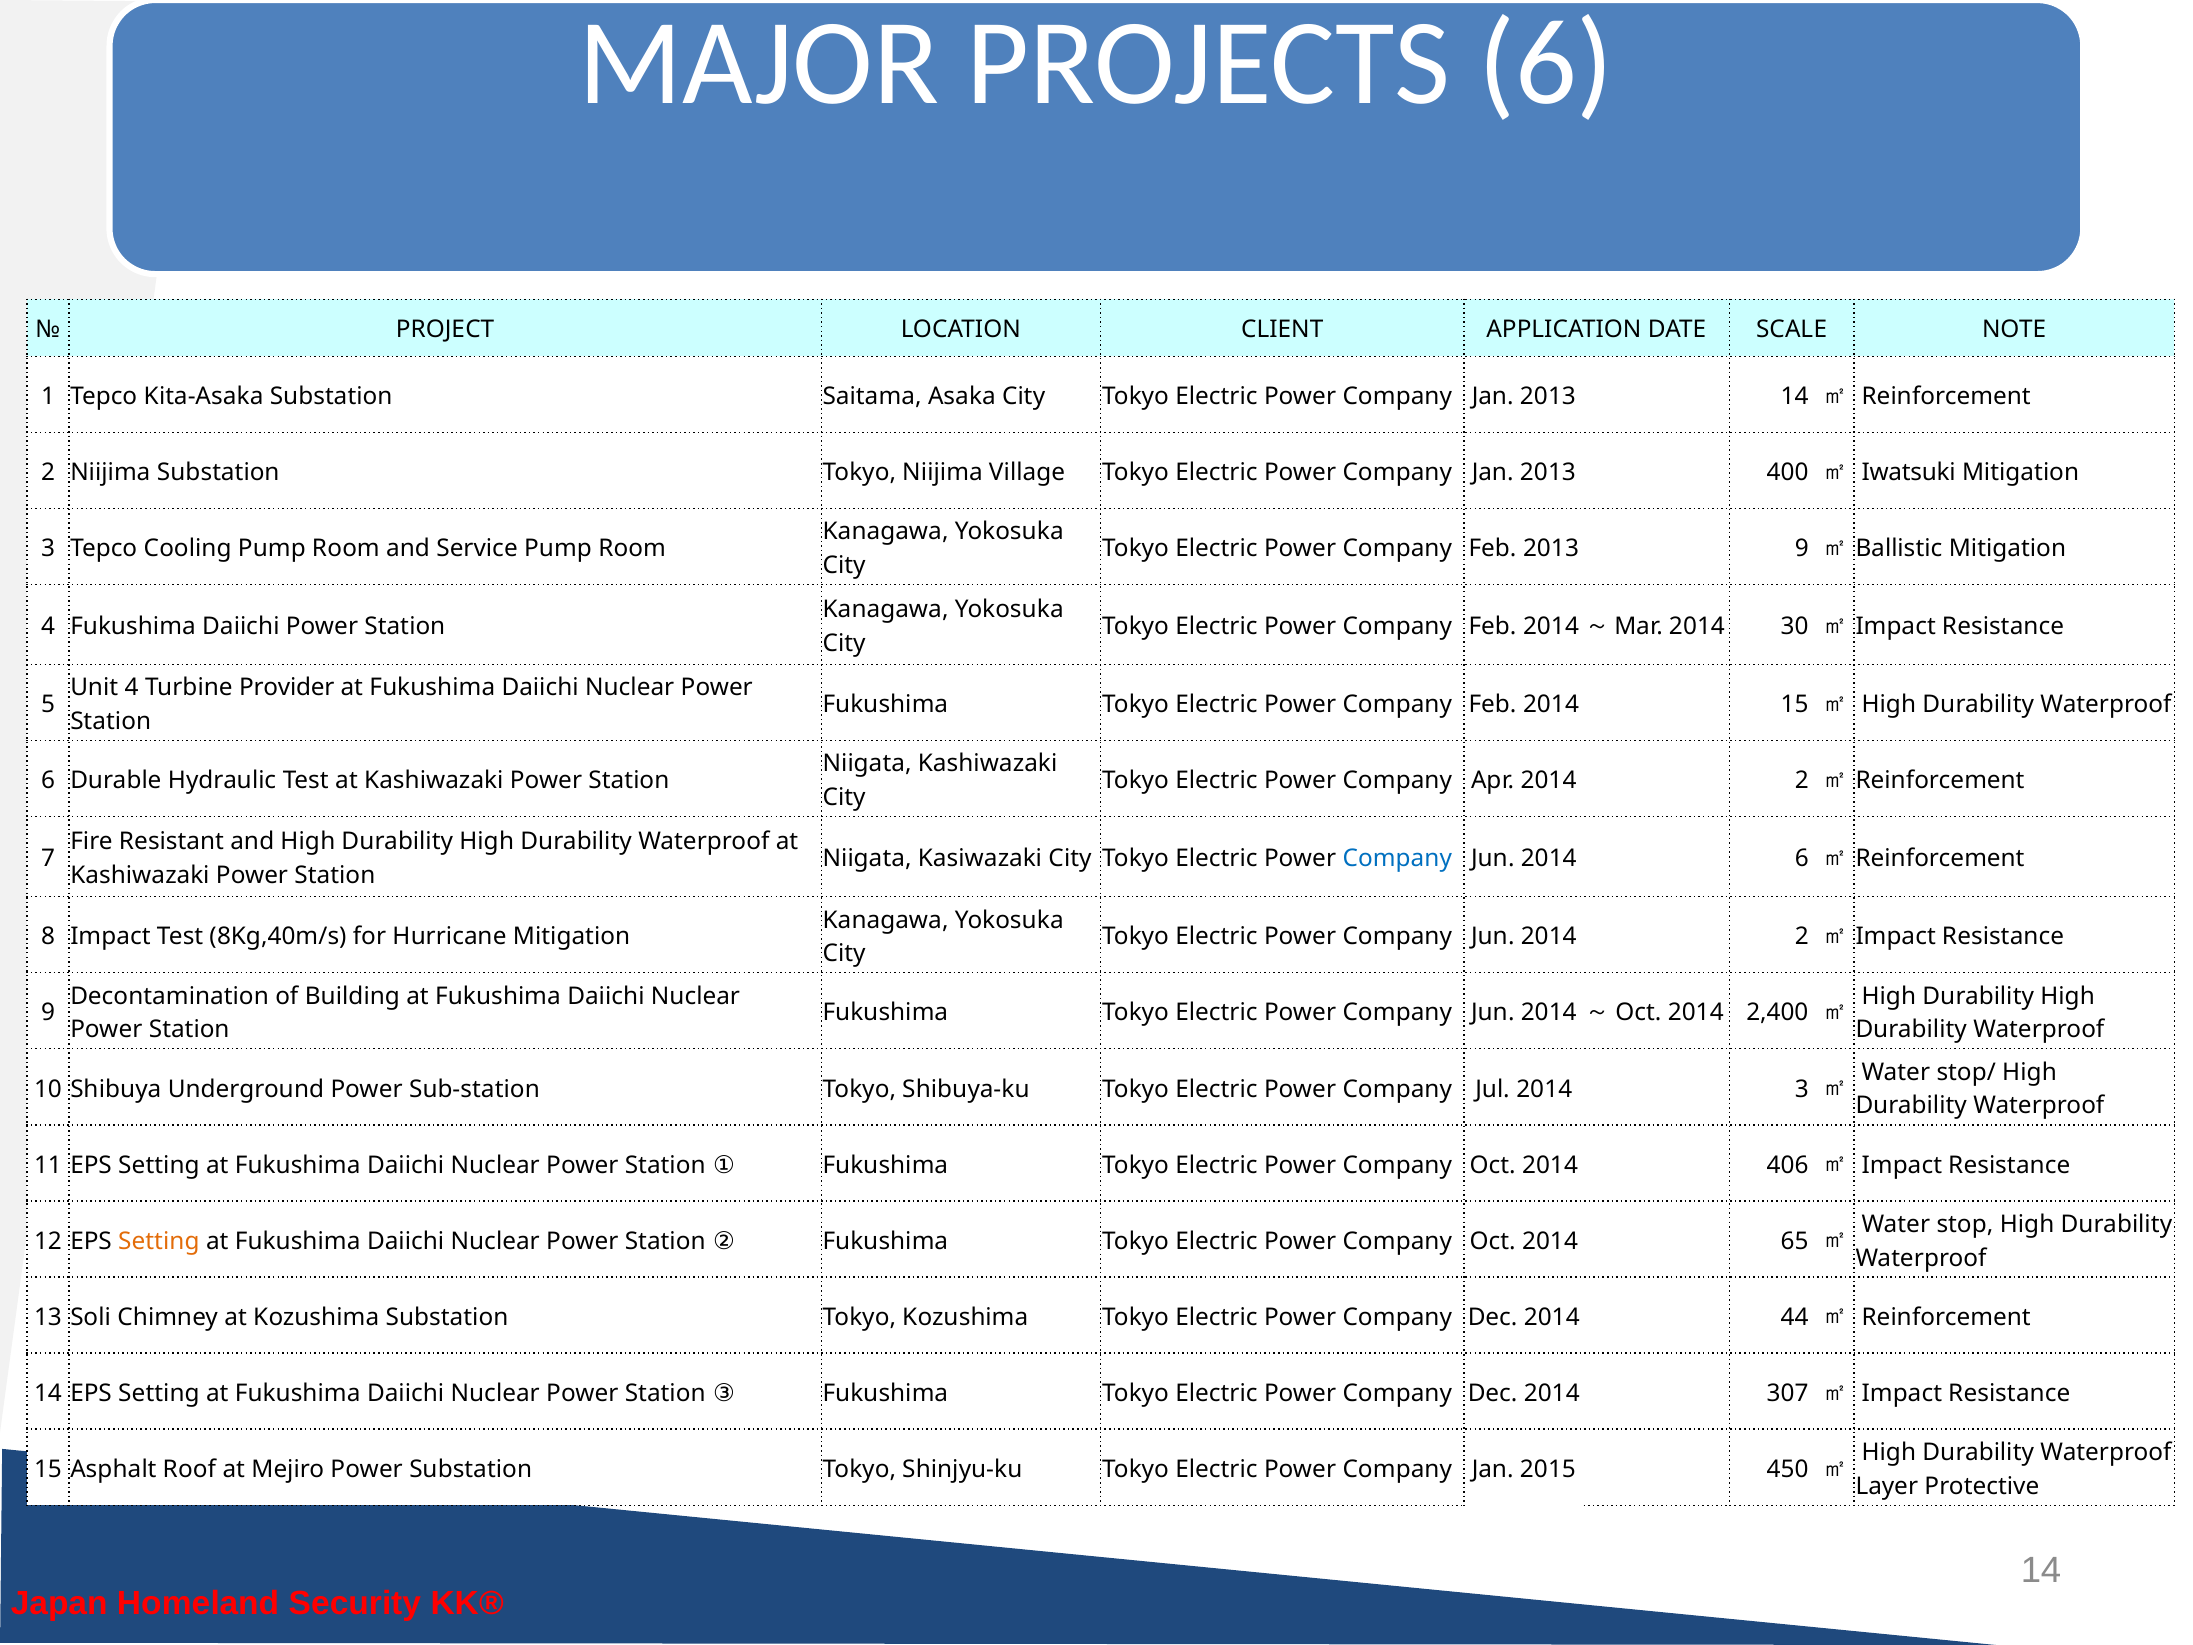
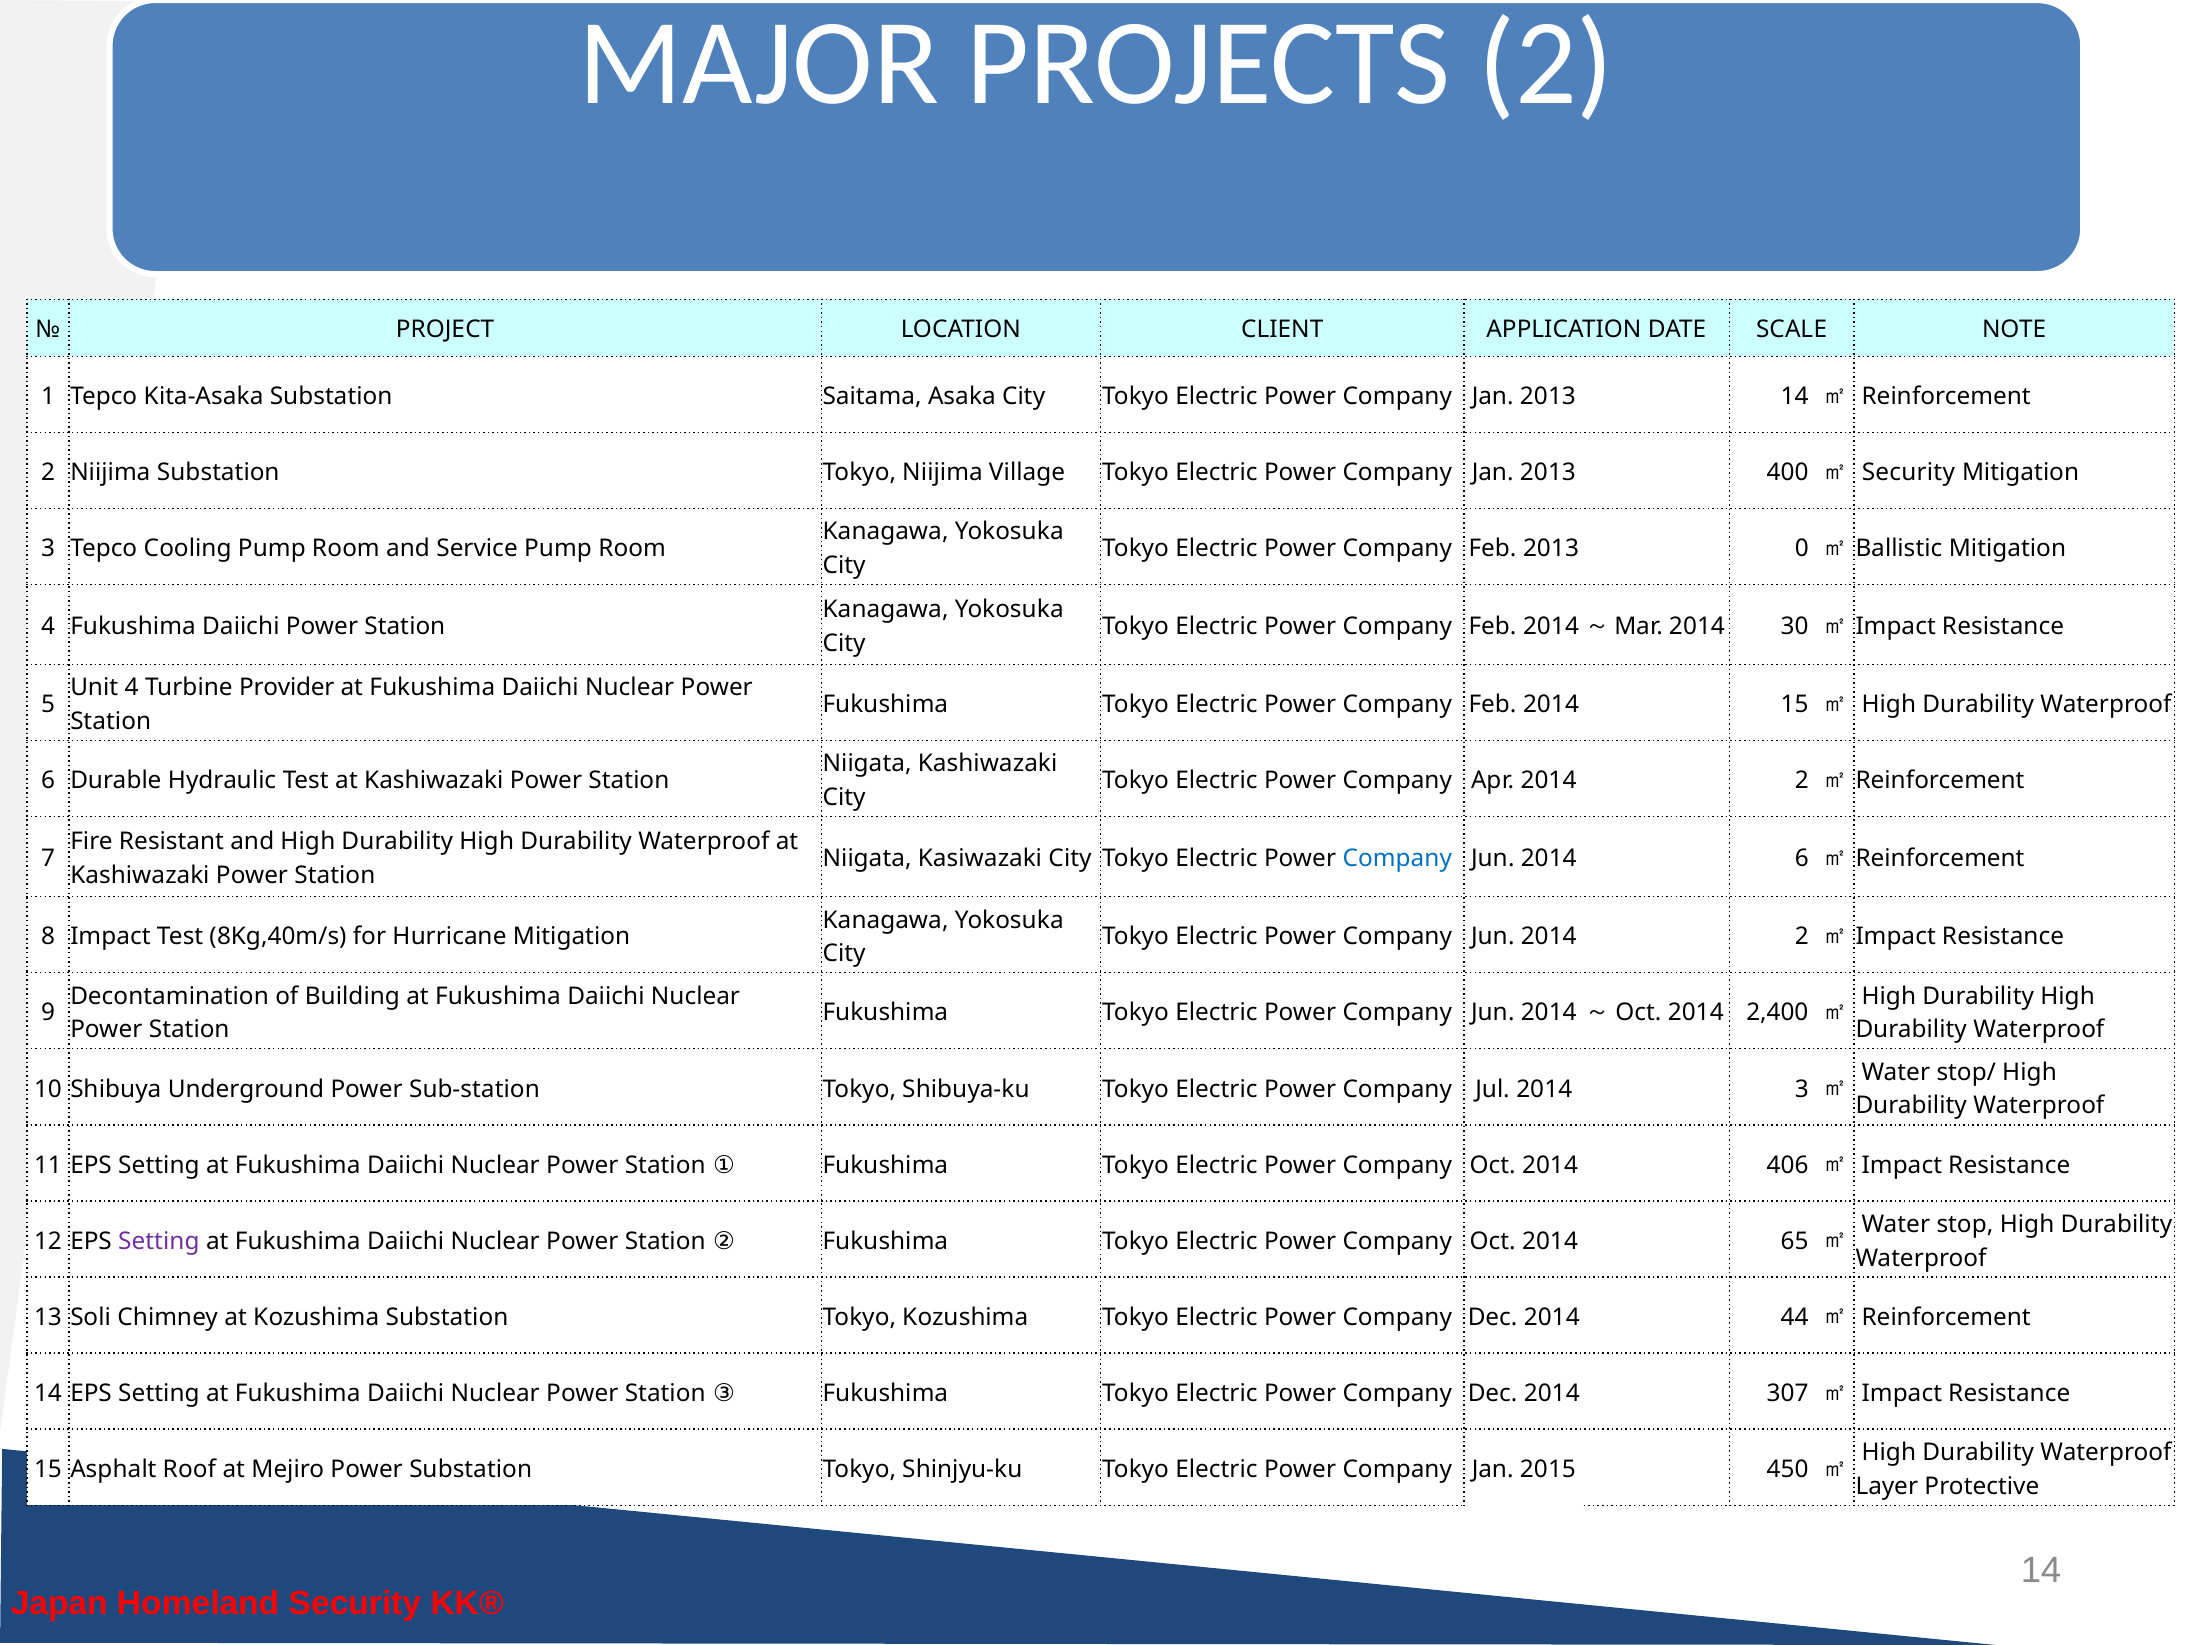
6 at (1546, 63): 6 -> 2
Iwatsuki at (1909, 473): Iwatsuki -> Security
2013 9: 9 -> 0
Setting at (159, 1241) colour: orange -> purple
